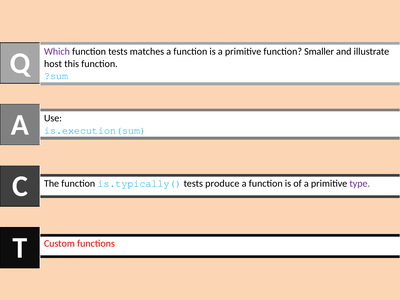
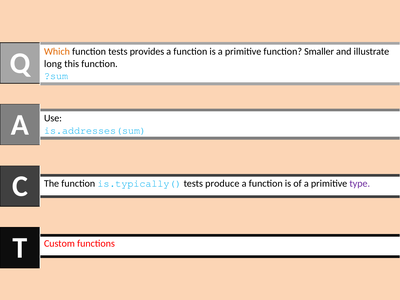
Which colour: purple -> orange
matches: matches -> provides
host: host -> long
is.execution(sum: is.execution(sum -> is.addresses(sum
